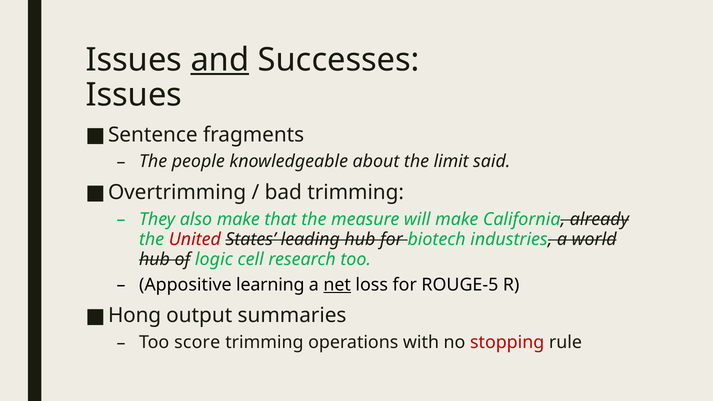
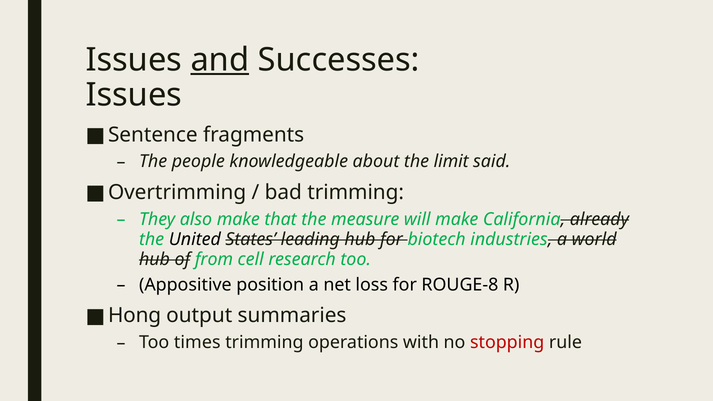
United colour: red -> black
logic: logic -> from
learning: learning -> position
net underline: present -> none
ROUGE-5: ROUGE-5 -> ROUGE-8
score: score -> times
